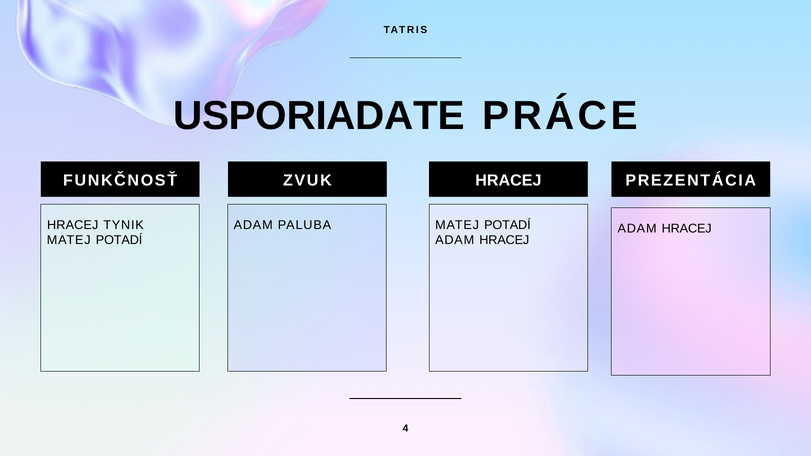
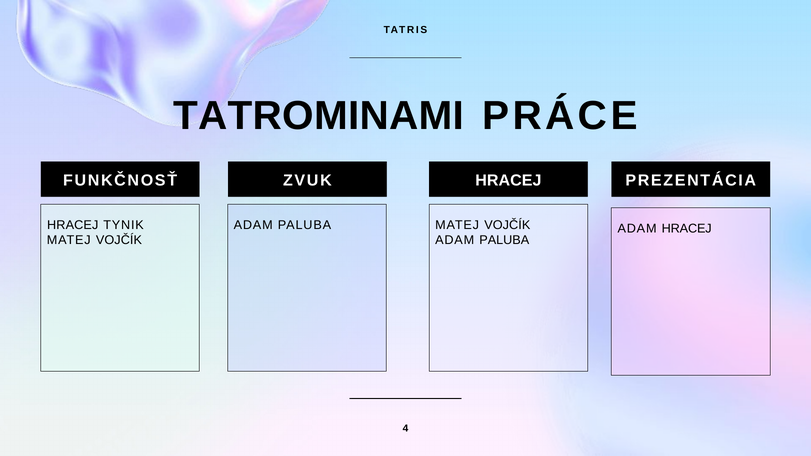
USPORIADATE: USPORIADATE -> TATROMINAMI
POTADÍ at (507, 225): POTADÍ -> VOJČÍK
POTADÍ at (119, 240): POTADÍ -> VOJČÍK
HRACEJ at (504, 240): HRACEJ -> PALUBA
